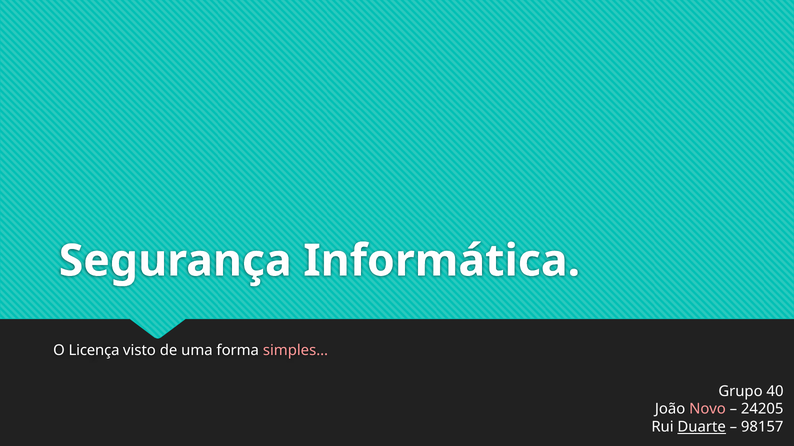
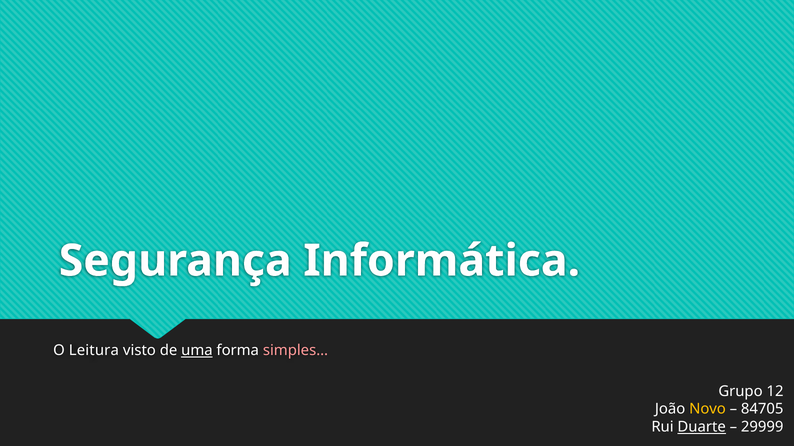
Licença: Licença -> Leitura
uma underline: none -> present
40: 40 -> 12
Novo colour: pink -> yellow
24205: 24205 -> 84705
98157: 98157 -> 29999
